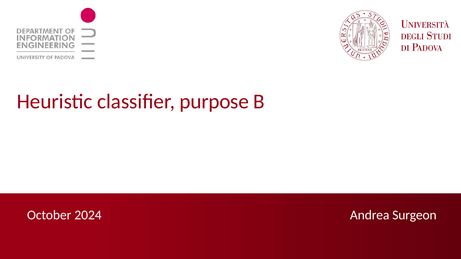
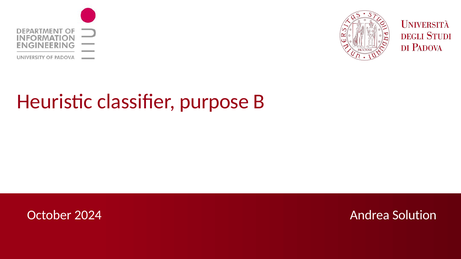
Surgeon: Surgeon -> Solution
